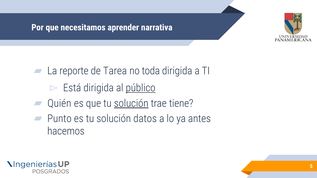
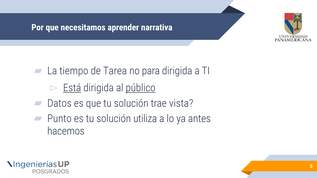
reporte: reporte -> tiempo
toda: toda -> para
Está underline: none -> present
Quién: Quién -> Datos
solución at (131, 103) underline: present -> none
tiene: tiene -> vista
datos: datos -> utiliza
